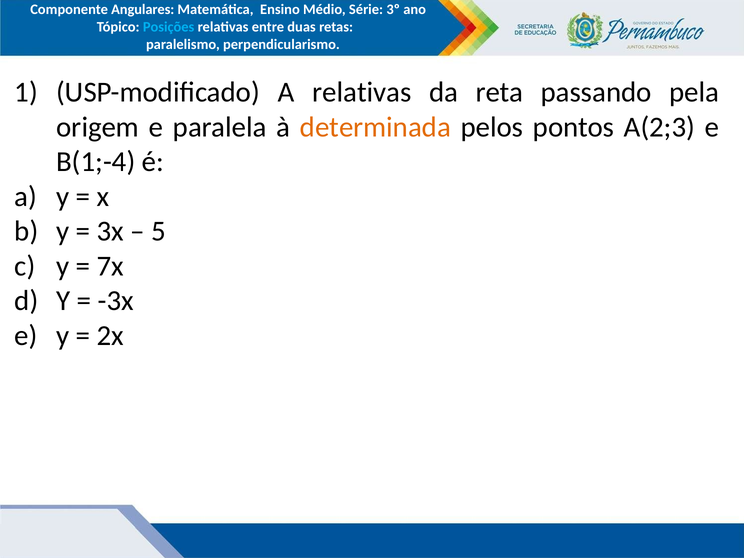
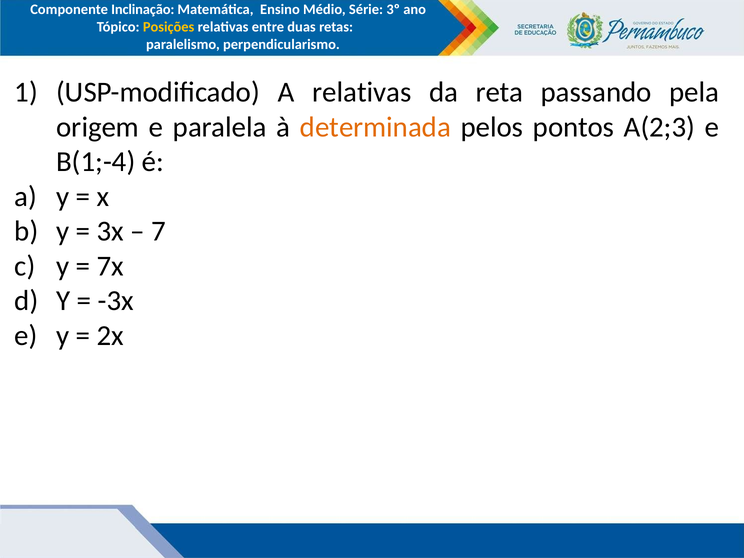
Angulares: Angulares -> Inclinação
Posições colour: light blue -> yellow
5: 5 -> 7
